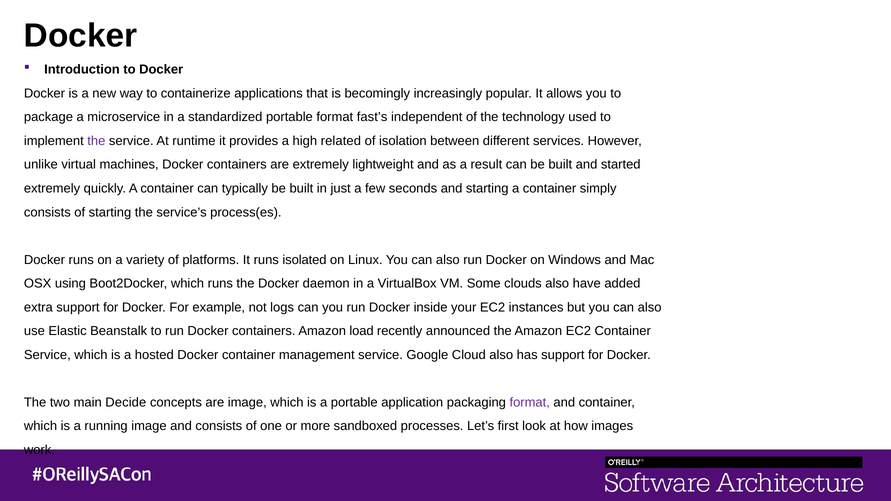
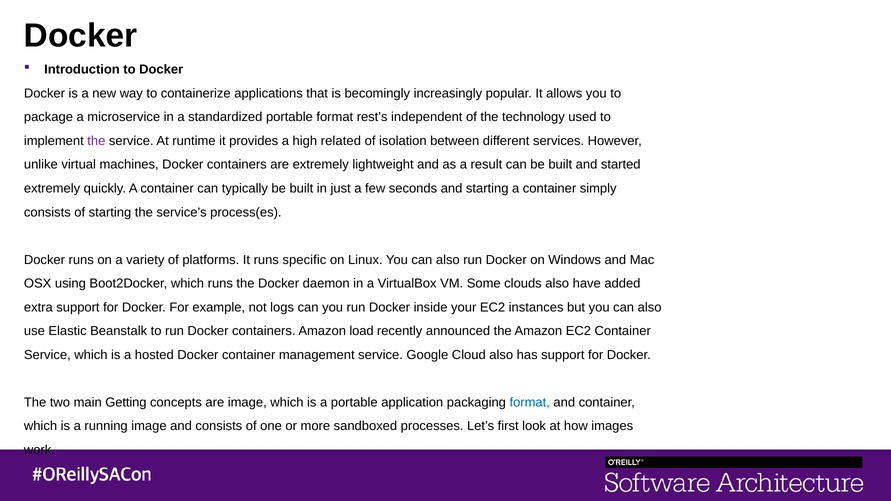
fast’s: fast’s -> rest’s
isolated: isolated -> specific
Decide: Decide -> Getting
format at (530, 403) colour: purple -> blue
